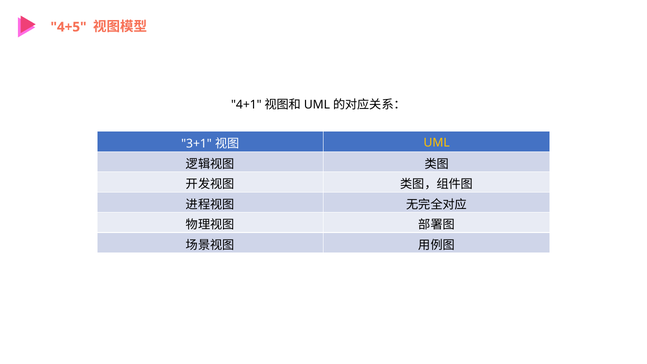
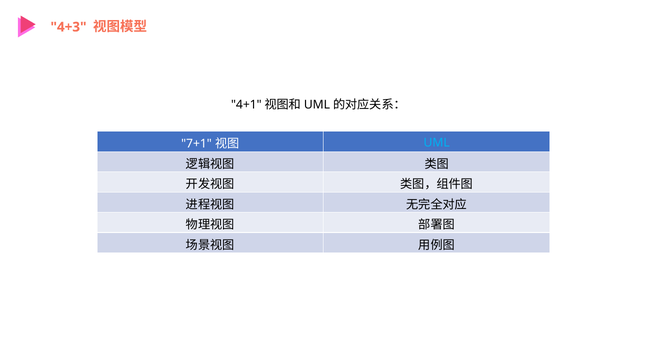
4+5: 4+5 -> 4+3
3+1: 3+1 -> 7+1
UML colour: yellow -> light blue
